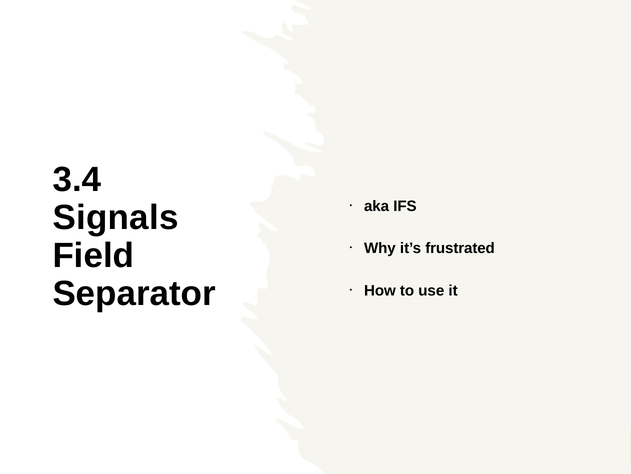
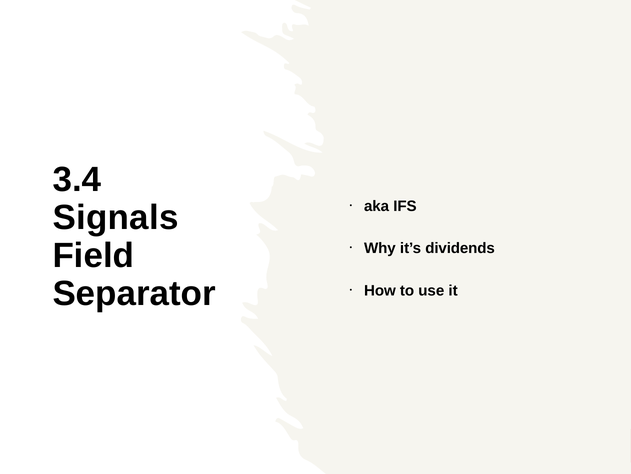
frustrated: frustrated -> dividends
